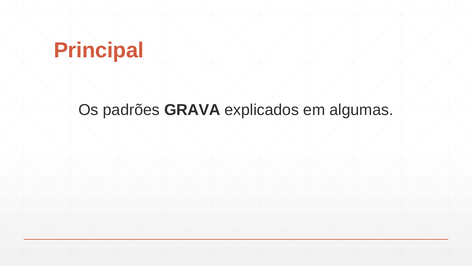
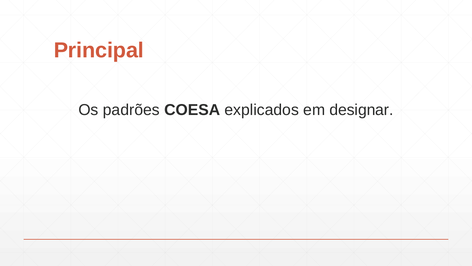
GRAVA: GRAVA -> COESA
algumas: algumas -> designar
